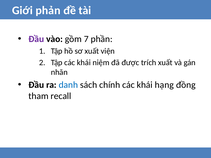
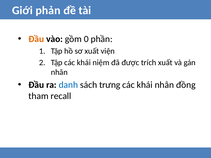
Đầu at (36, 39) colour: purple -> orange
7: 7 -> 0
chính: chính -> trưng
hạng: hạng -> nhân
